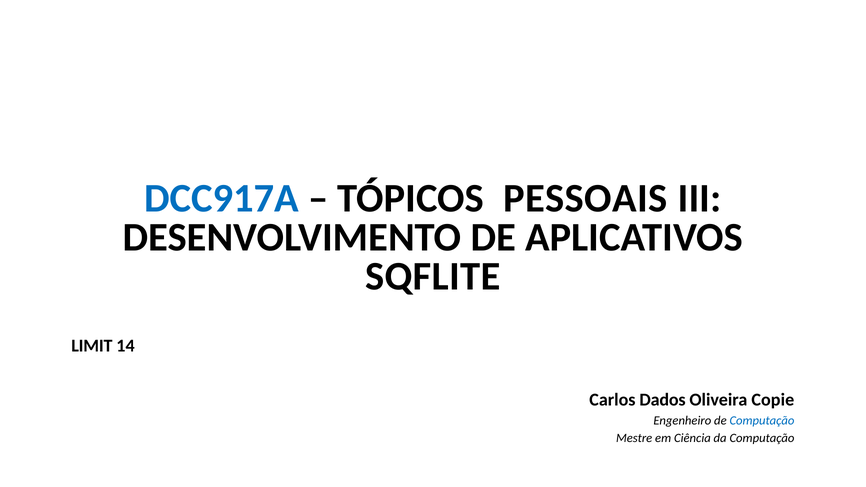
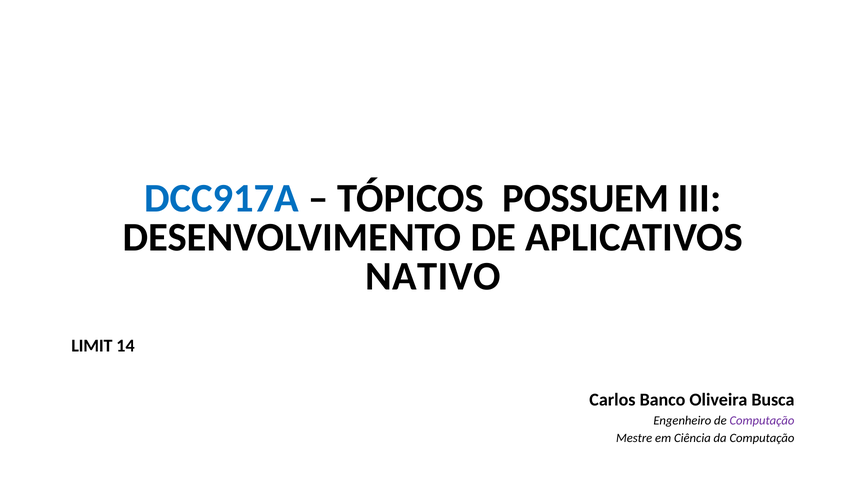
PESSOAIS: PESSOAIS -> POSSUEM
SQFLITE: SQFLITE -> NATIVO
Dados: Dados -> Banco
Copie: Copie -> Busca
Computação at (762, 420) colour: blue -> purple
